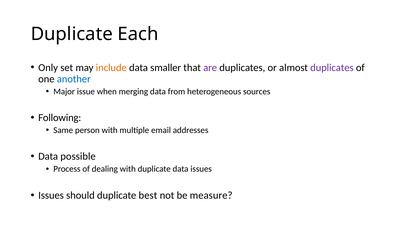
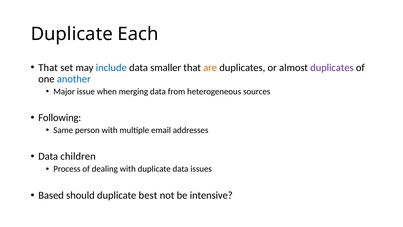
Only at (48, 67): Only -> That
include colour: orange -> blue
are colour: purple -> orange
possible: possible -> children
Issues at (51, 195): Issues -> Based
measure: measure -> intensive
